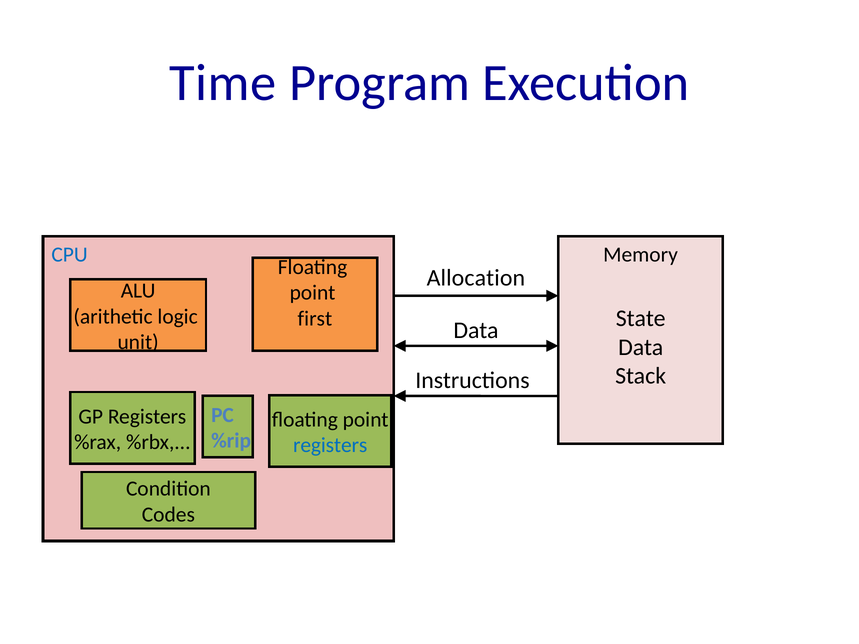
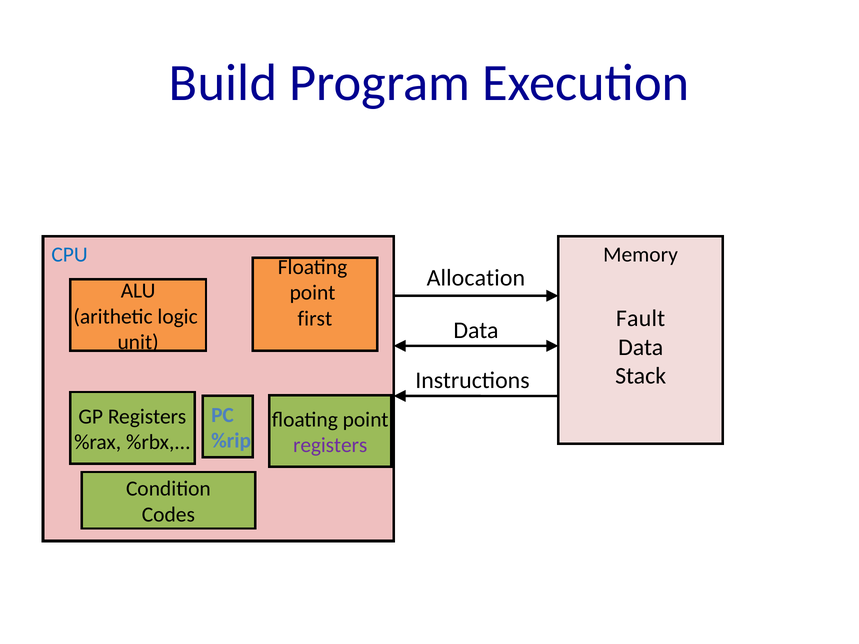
Time: Time -> Build
State: State -> Fault
registers at (330, 445) colour: blue -> purple
